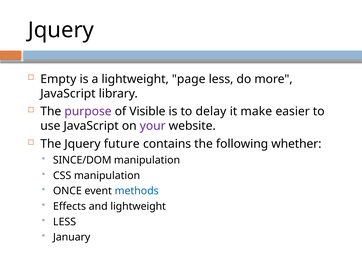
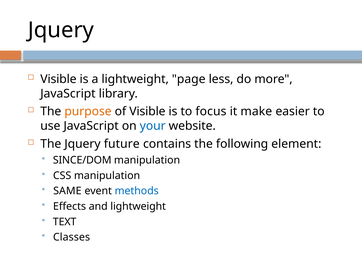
Empty at (58, 79): Empty -> Visible
purpose colour: purple -> orange
delay: delay -> focus
your colour: purple -> blue
whether: whether -> element
ONCE: ONCE -> SAME
LESS at (65, 222): LESS -> TEXT
January: January -> Classes
